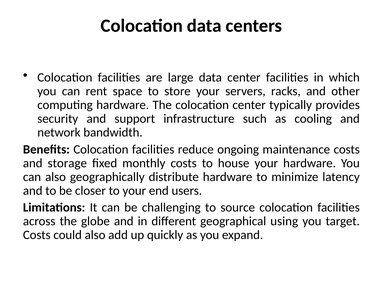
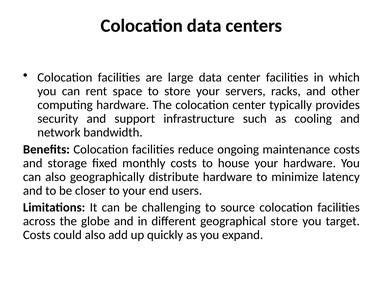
geographical using: using -> store
